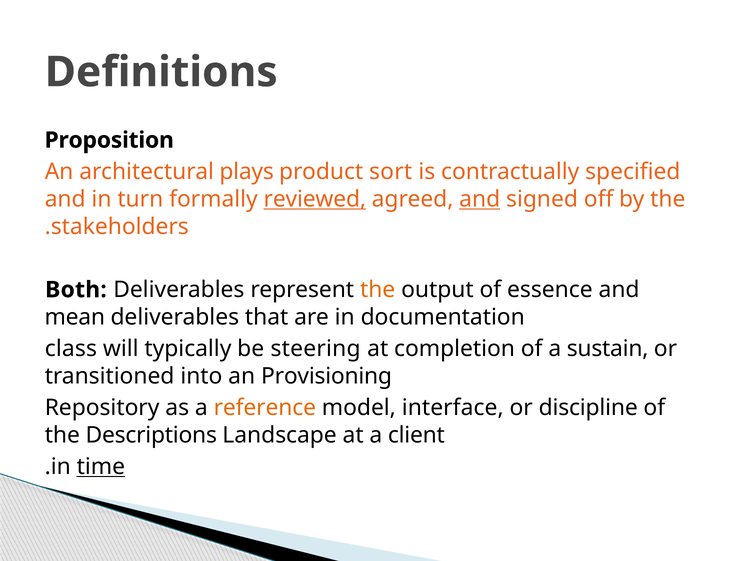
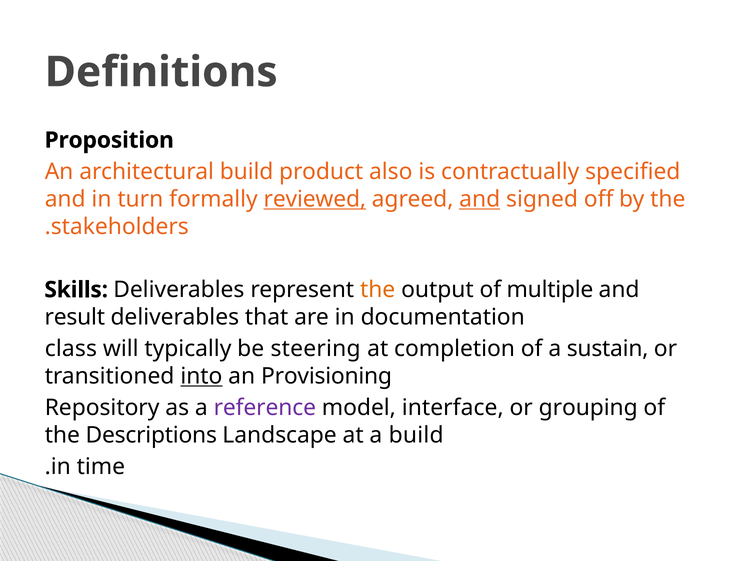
architectural plays: plays -> build
sort: sort -> also
Both: Both -> Skills
essence: essence -> multiple
mean: mean -> result
into underline: none -> present
reference colour: orange -> purple
discipline: discipline -> grouping
a client: client -> build
time underline: present -> none
